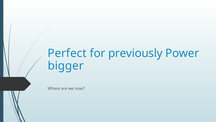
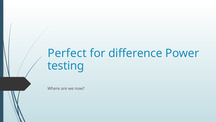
previously: previously -> difference
bigger: bigger -> testing
